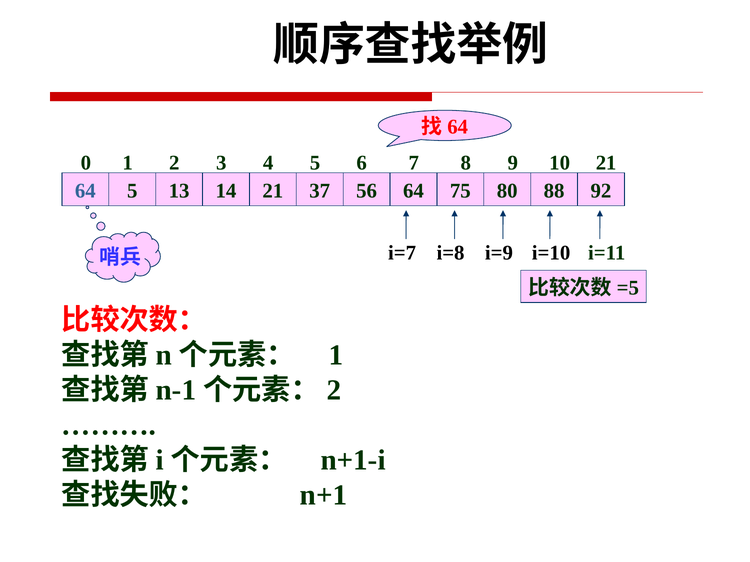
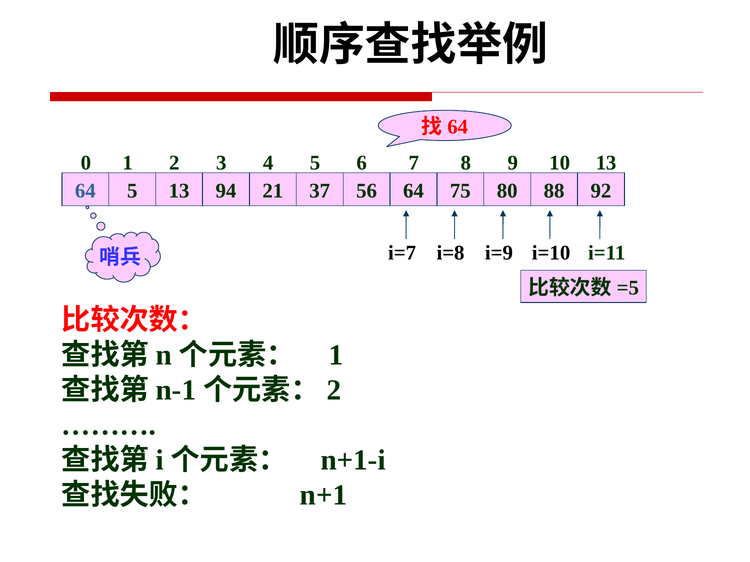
10 21: 21 -> 13
14: 14 -> 94
